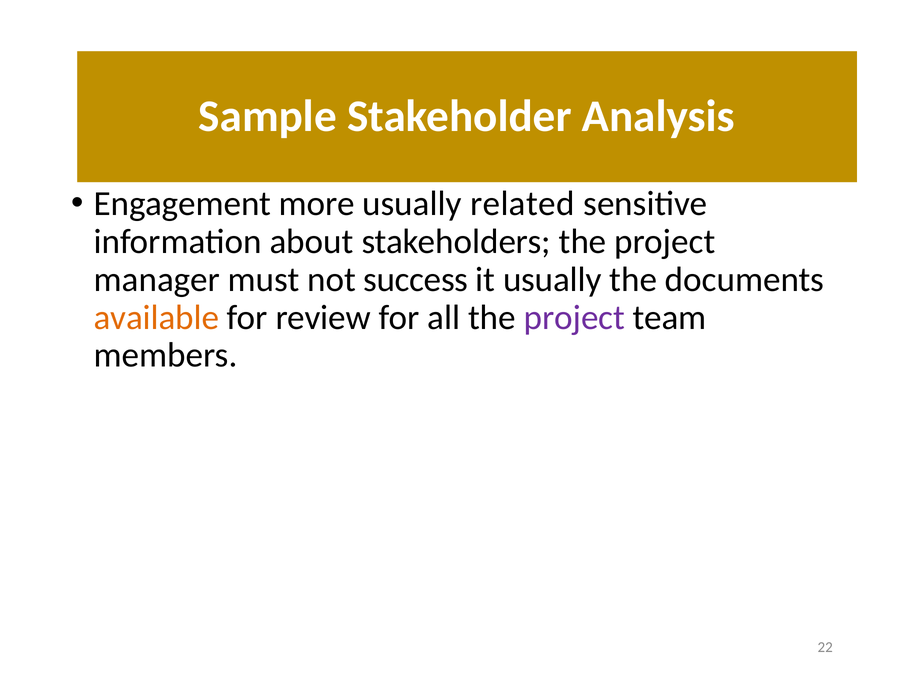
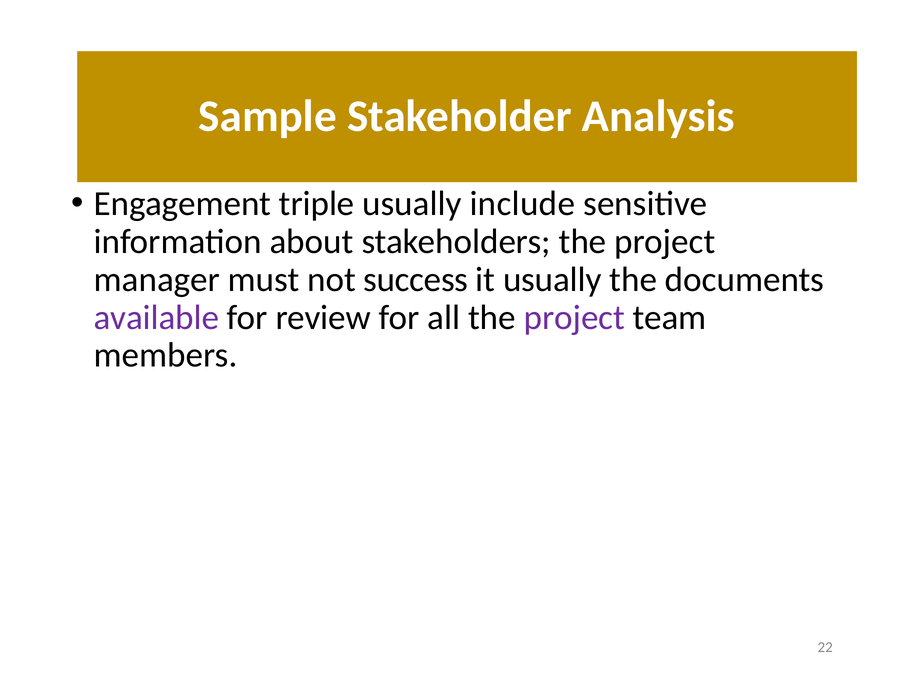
more: more -> triple
related: related -> include
available colour: orange -> purple
